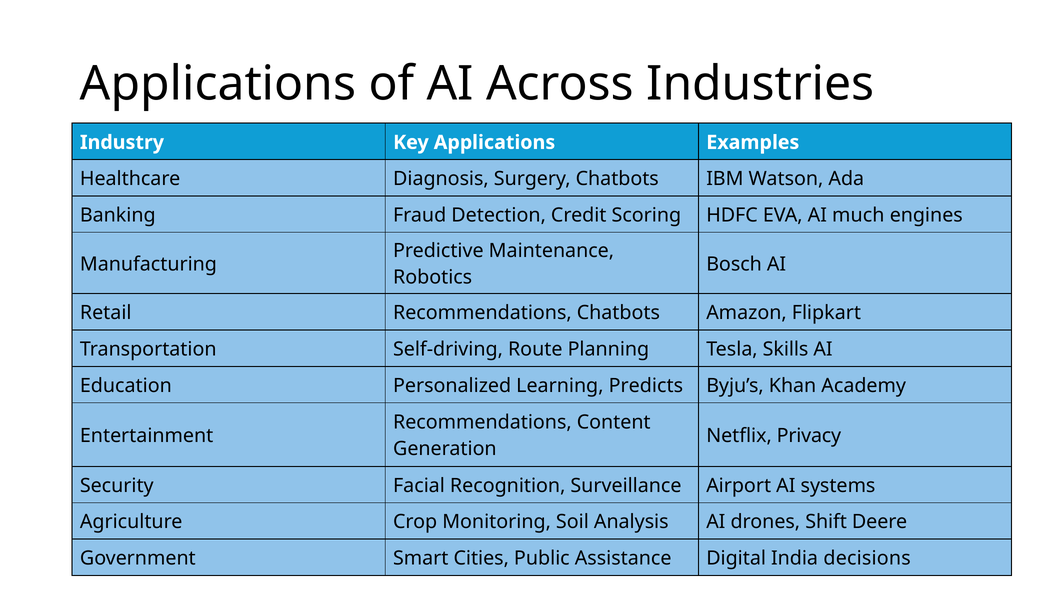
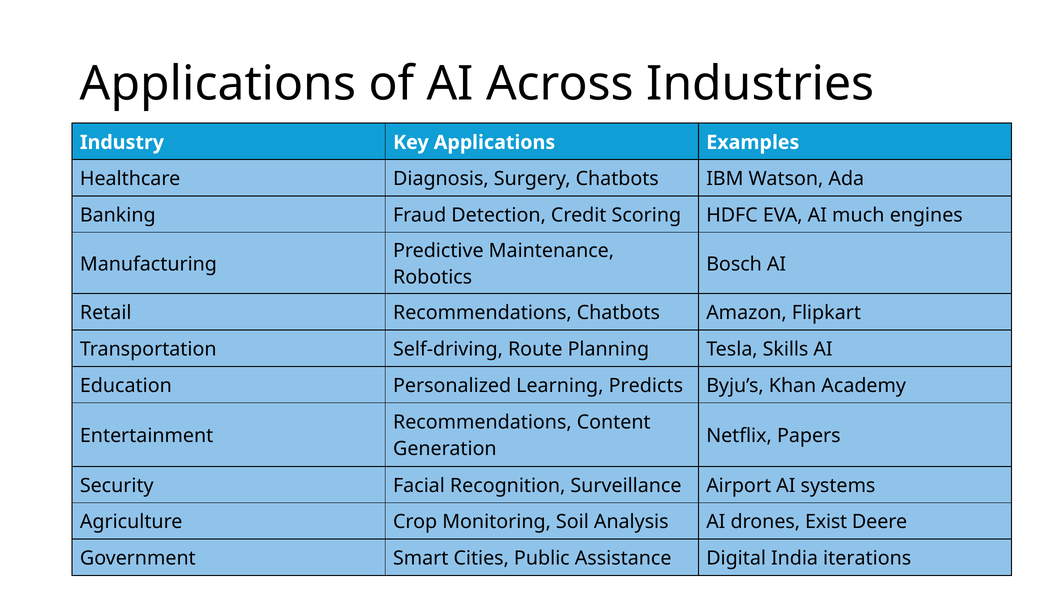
Privacy: Privacy -> Papers
Shift: Shift -> Exist
decisions: decisions -> iterations
